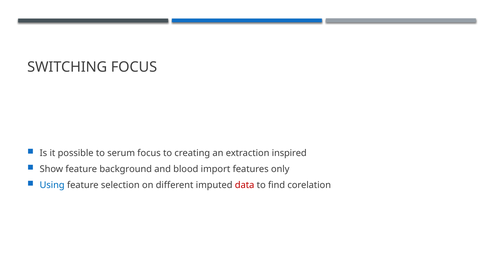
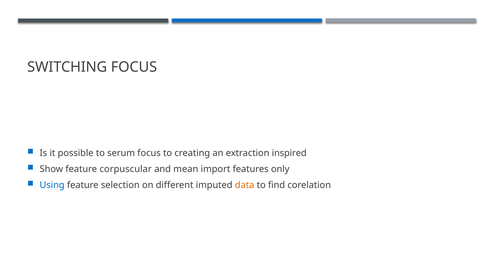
background: background -> corpuscular
blood: blood -> mean
data colour: red -> orange
